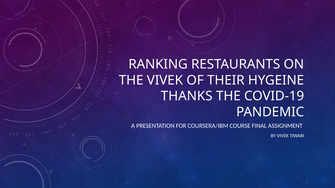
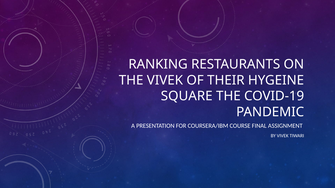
THANKS: THANKS -> SQUARE
